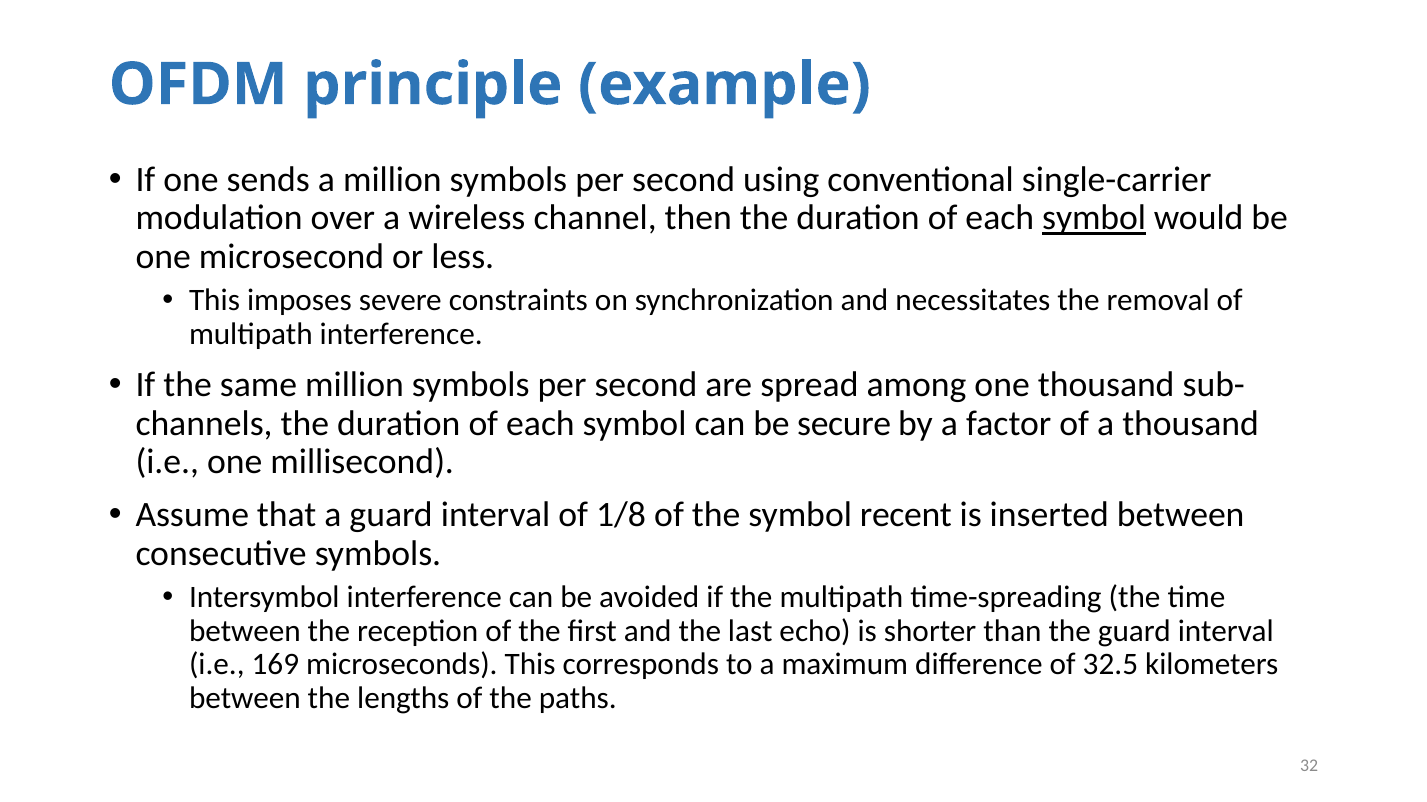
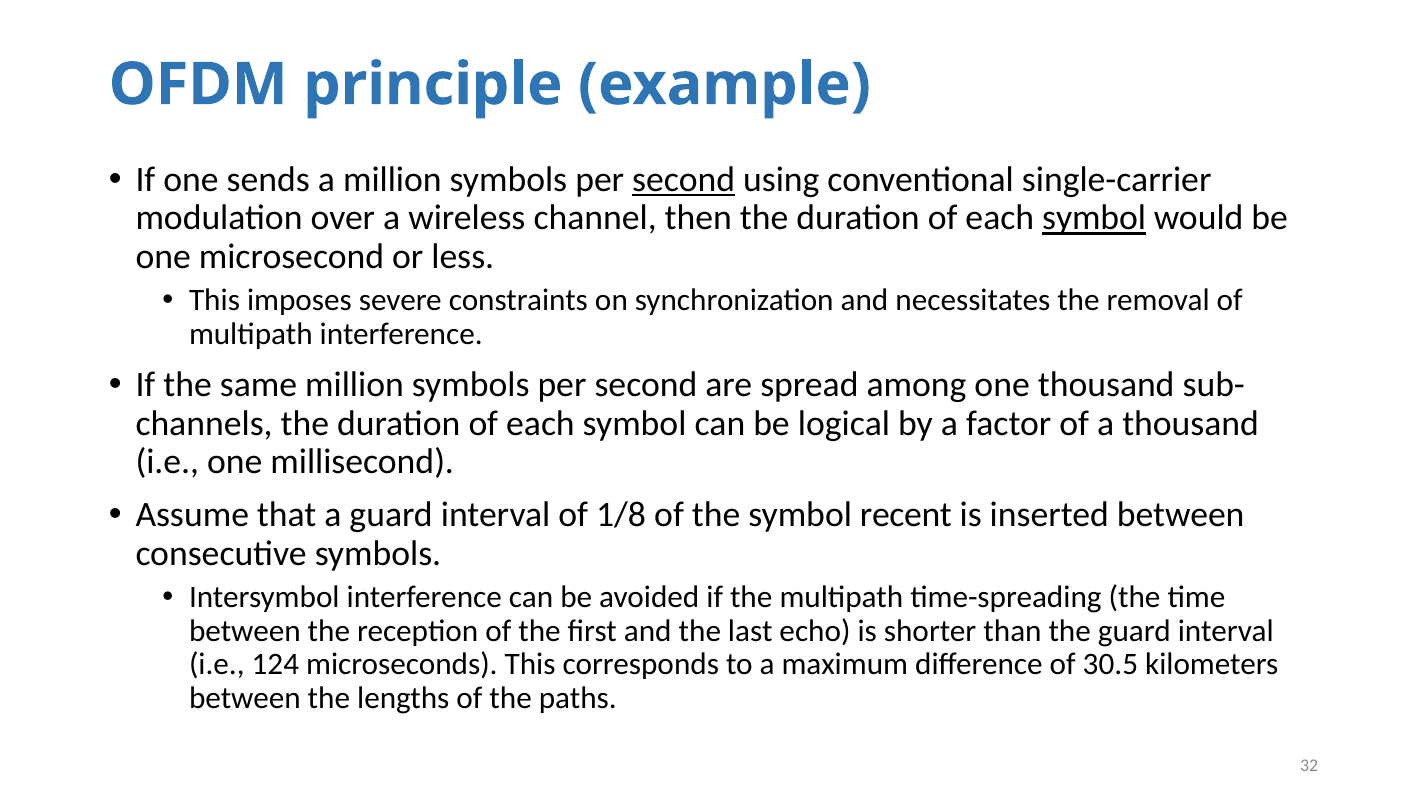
second at (684, 180) underline: none -> present
secure: secure -> logical
169: 169 -> 124
32.5: 32.5 -> 30.5
